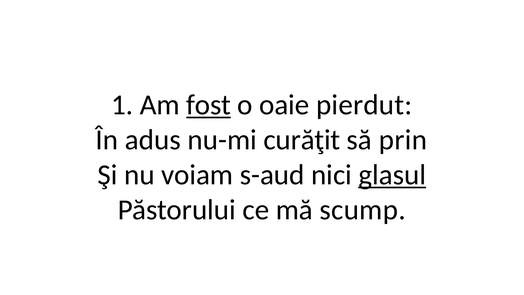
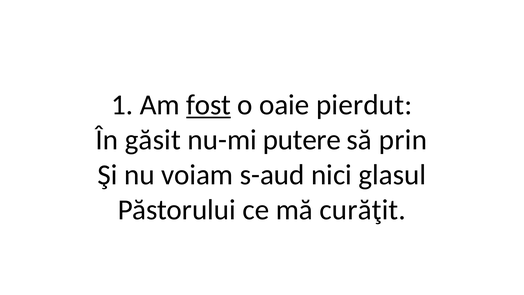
adus: adus -> găsit
curăţit: curăţit -> putere
glasul underline: present -> none
scump: scump -> curăţit
